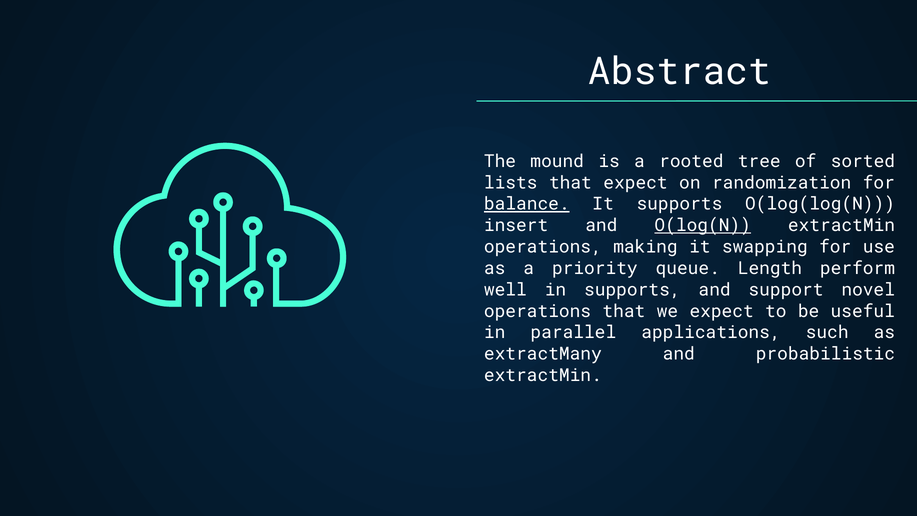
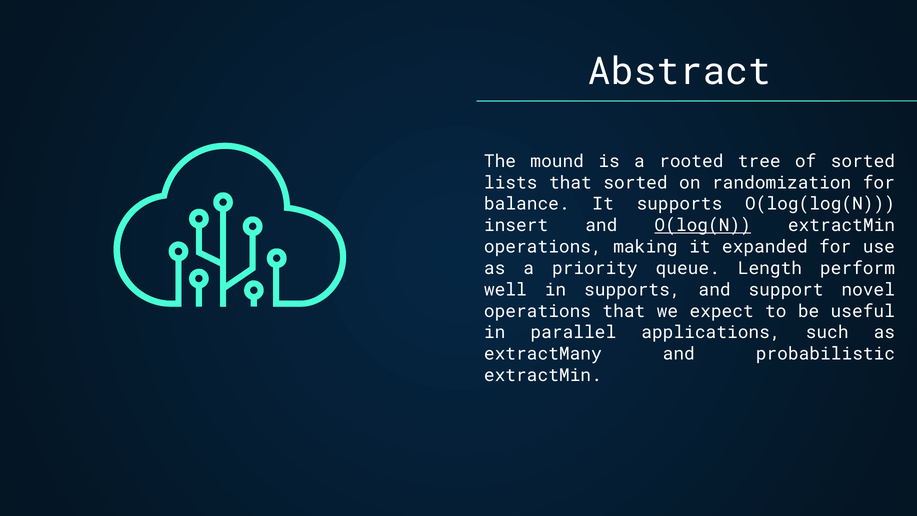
that expect: expect -> sorted
balance underline: present -> none
swapping: swapping -> expanded
